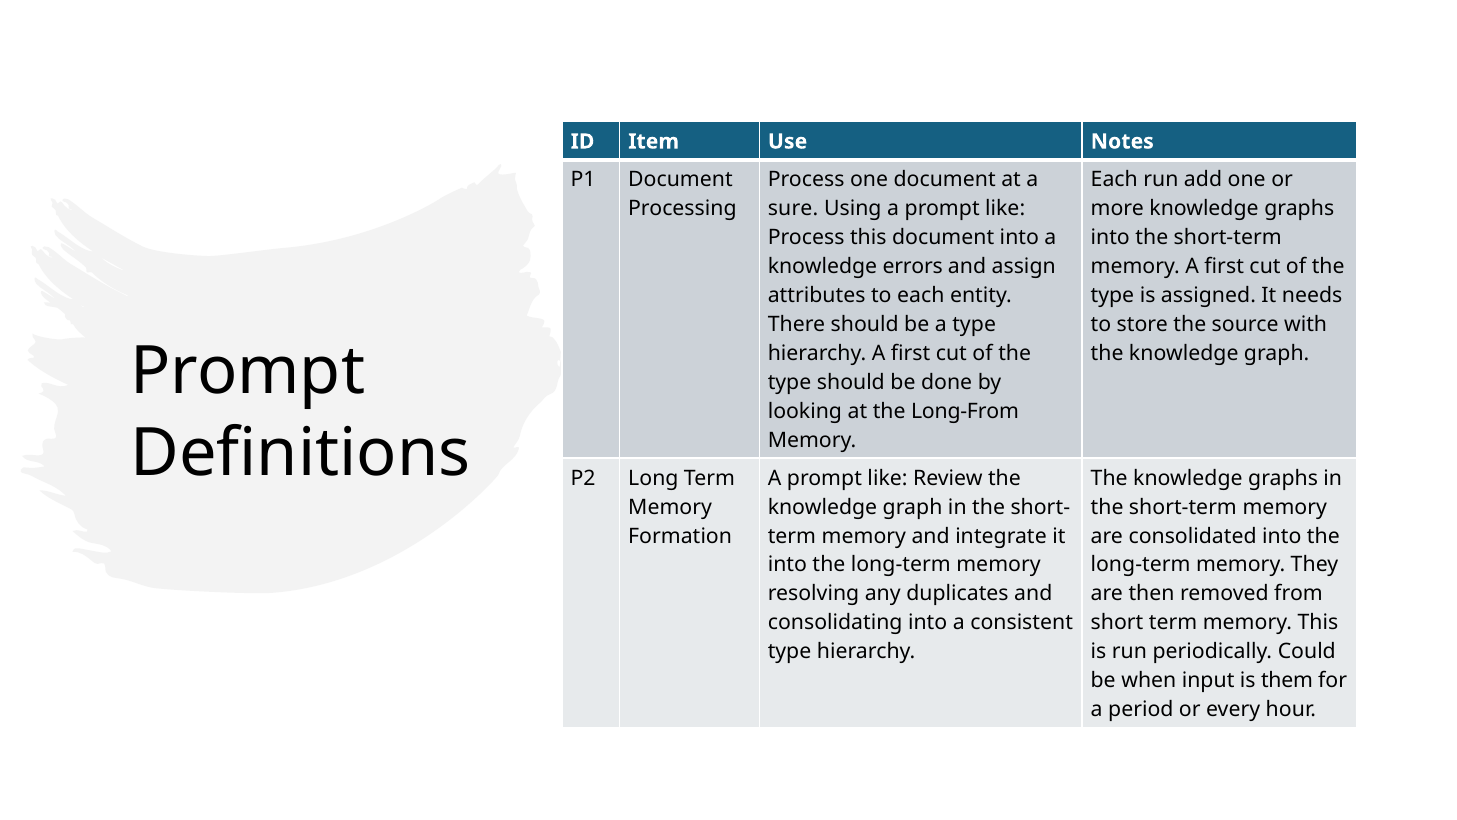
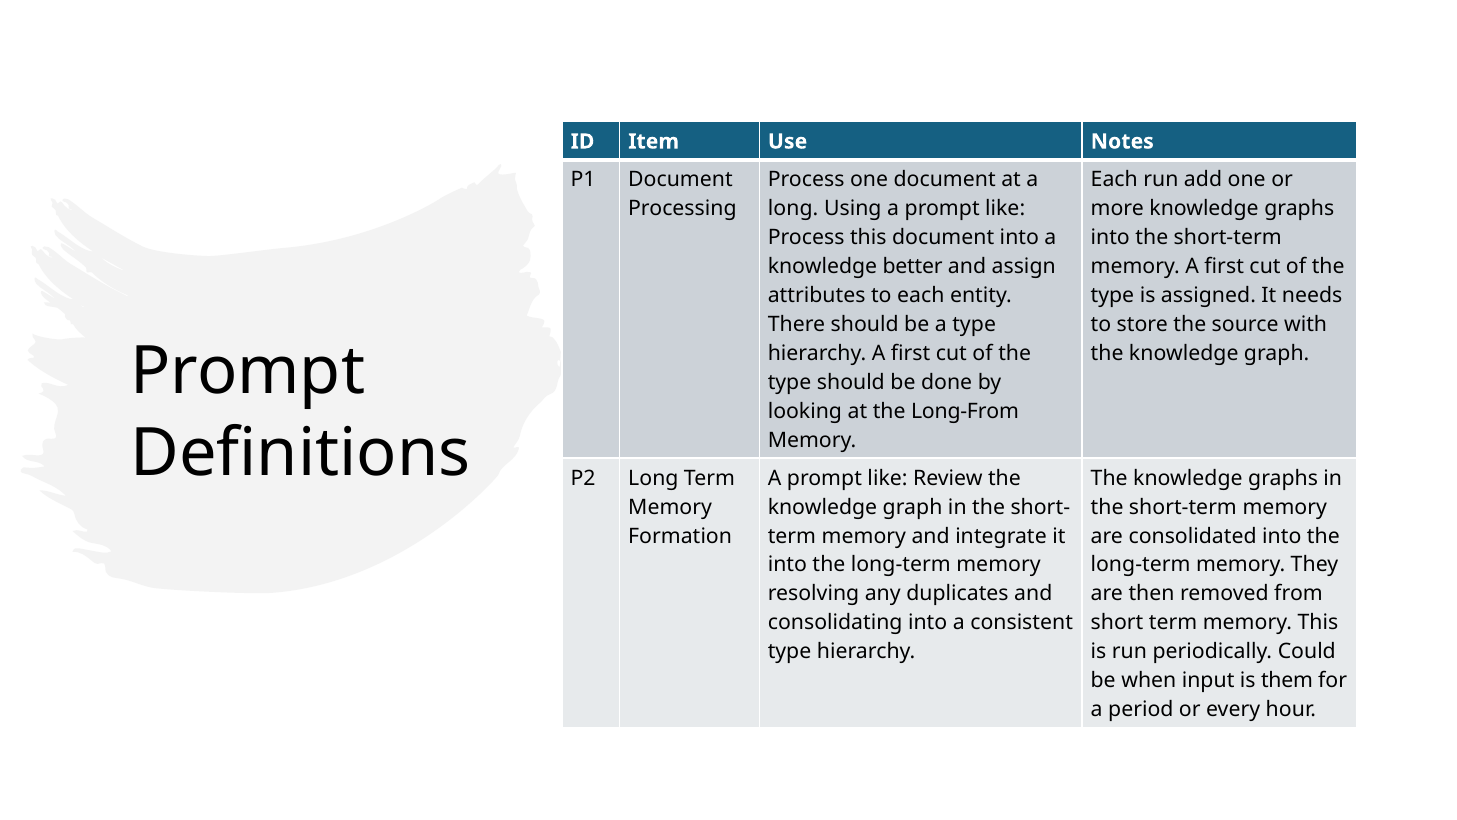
sure at (793, 209): sure -> long
errors: errors -> better
